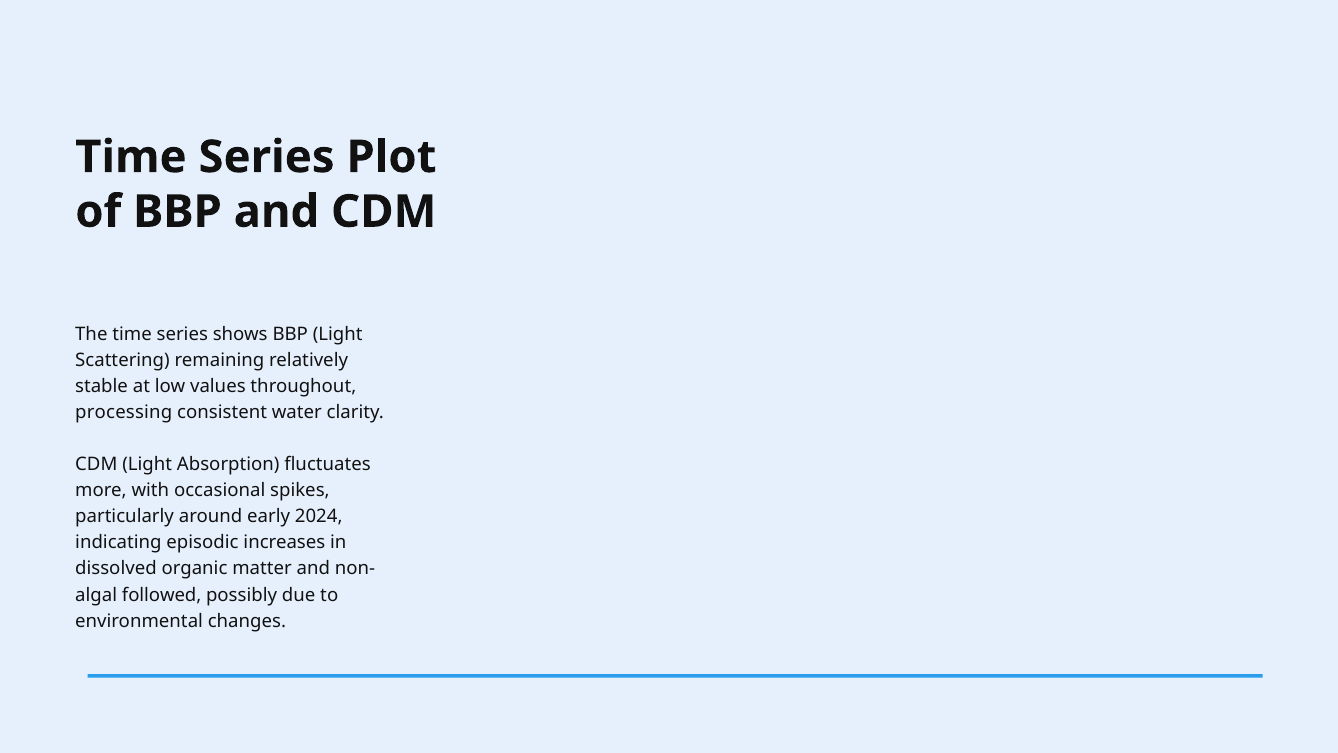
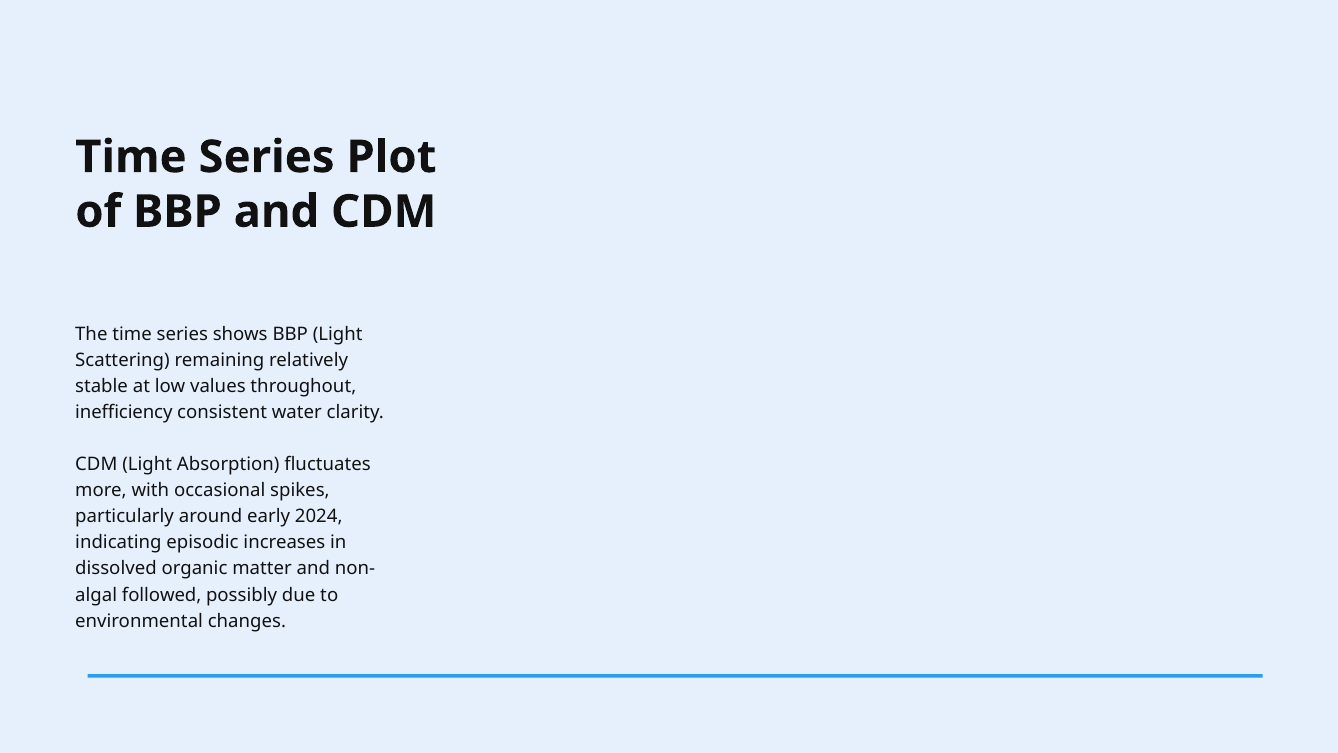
processing: processing -> inefficiency
